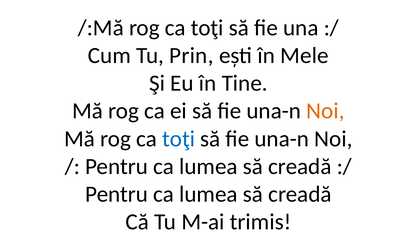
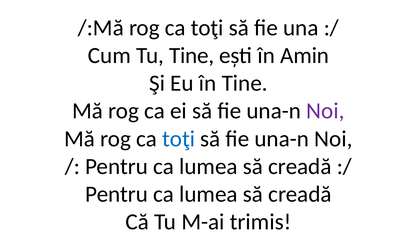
Tu Prin: Prin -> Tine
Mele: Mele -> Amin
Noi at (325, 111) colour: orange -> purple
